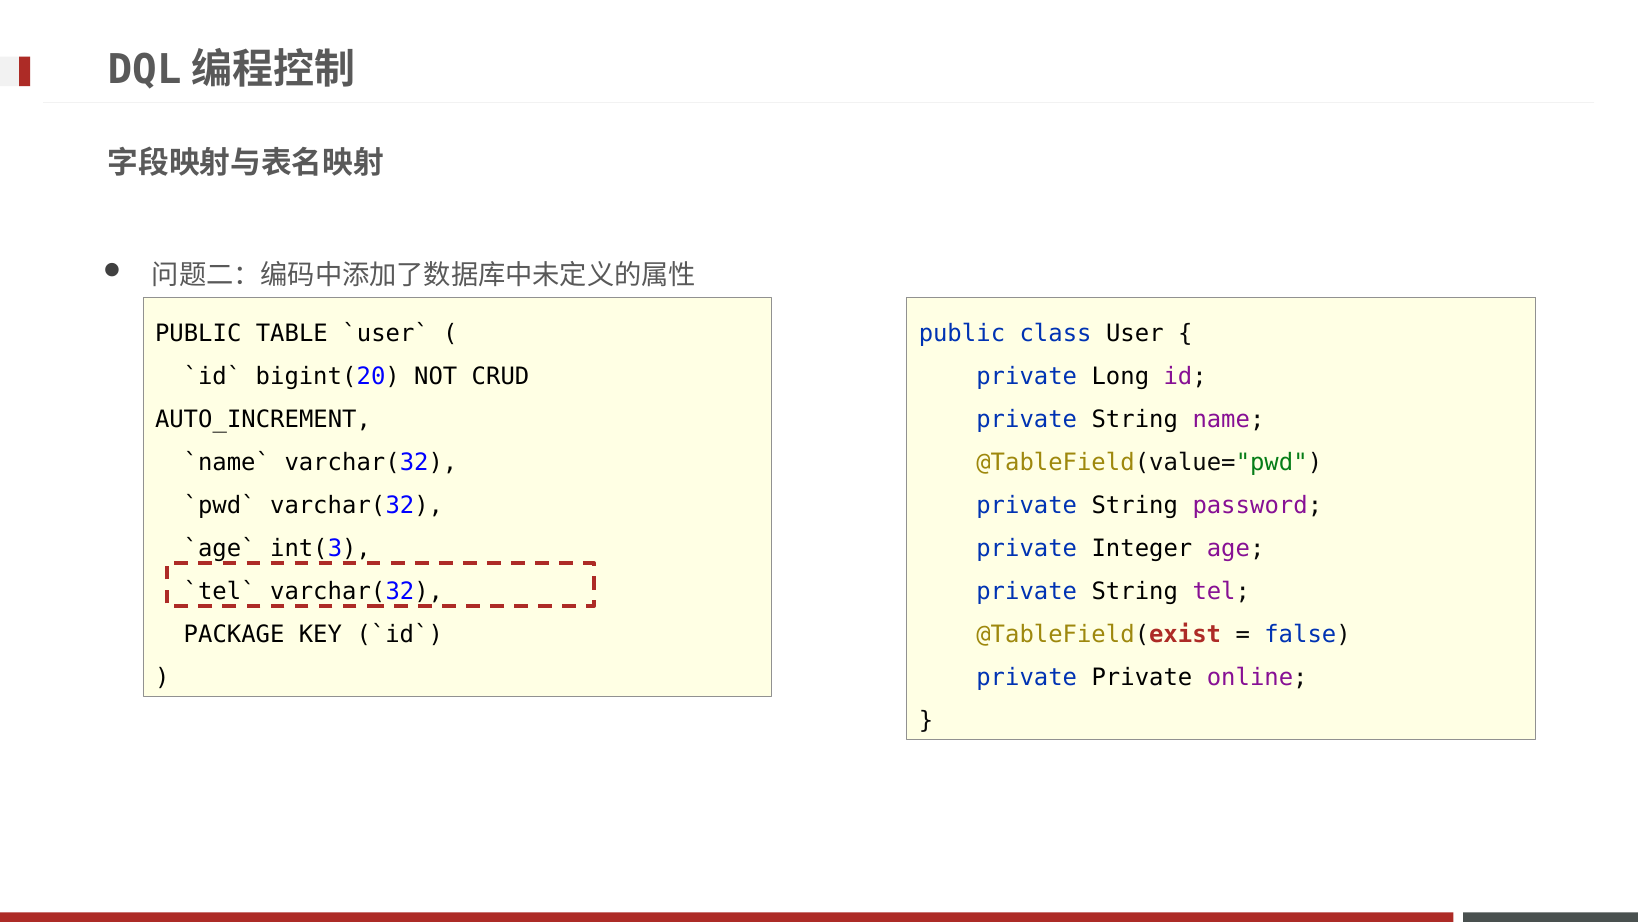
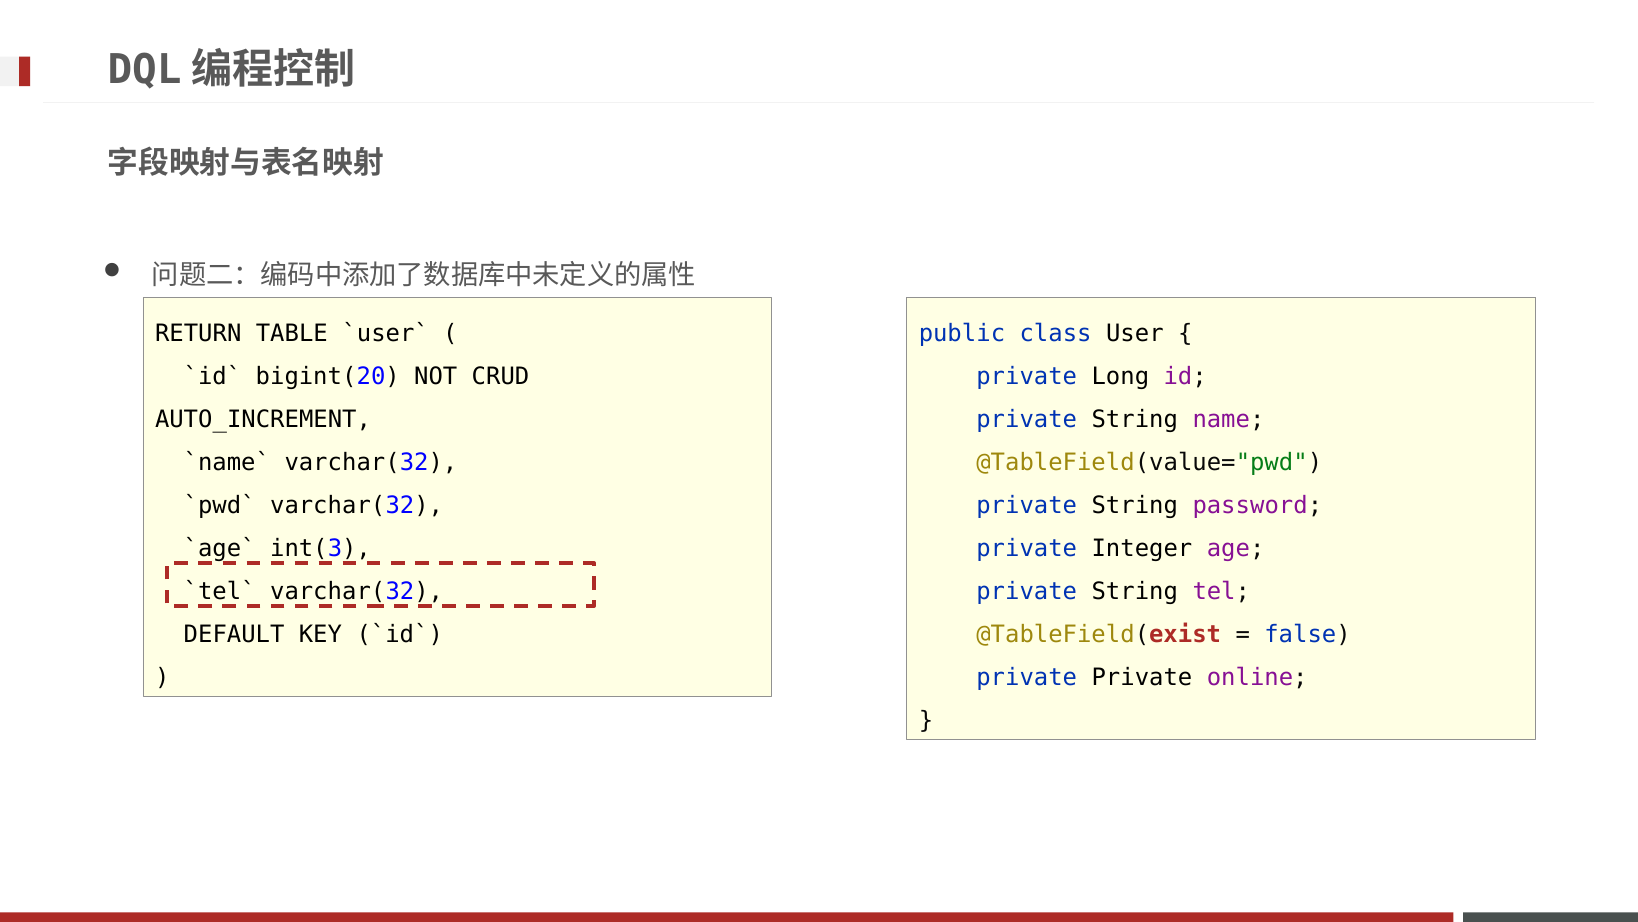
PUBLIC at (198, 333): PUBLIC -> RETURN
PACKAGE: PACKAGE -> DEFAULT
